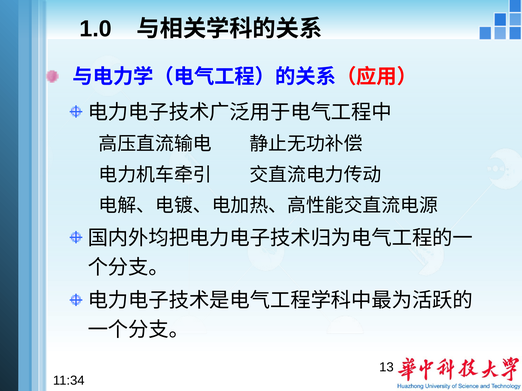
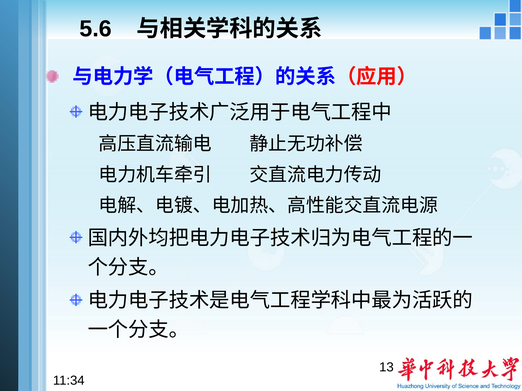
1.0: 1.0 -> 5.6
